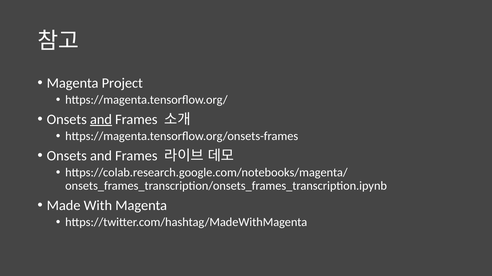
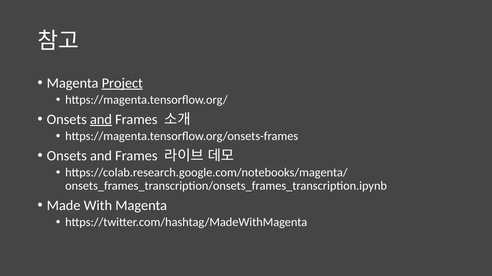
Project underline: none -> present
